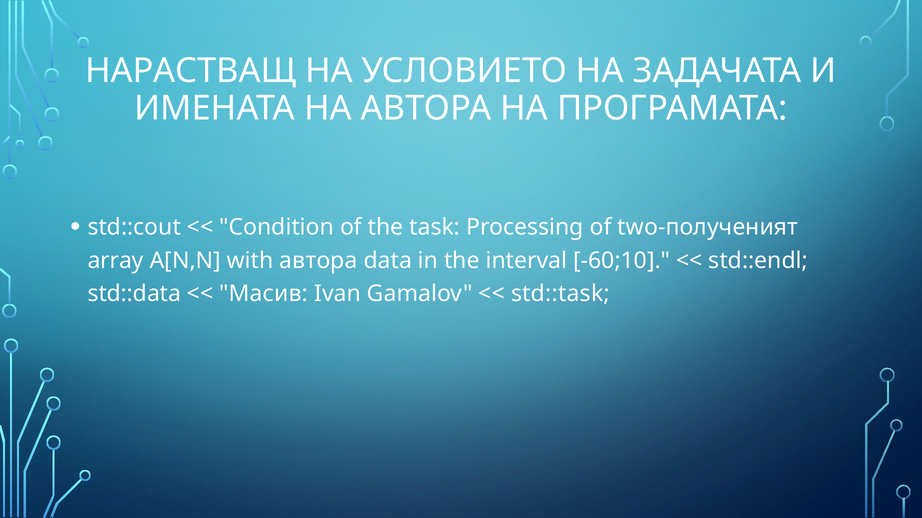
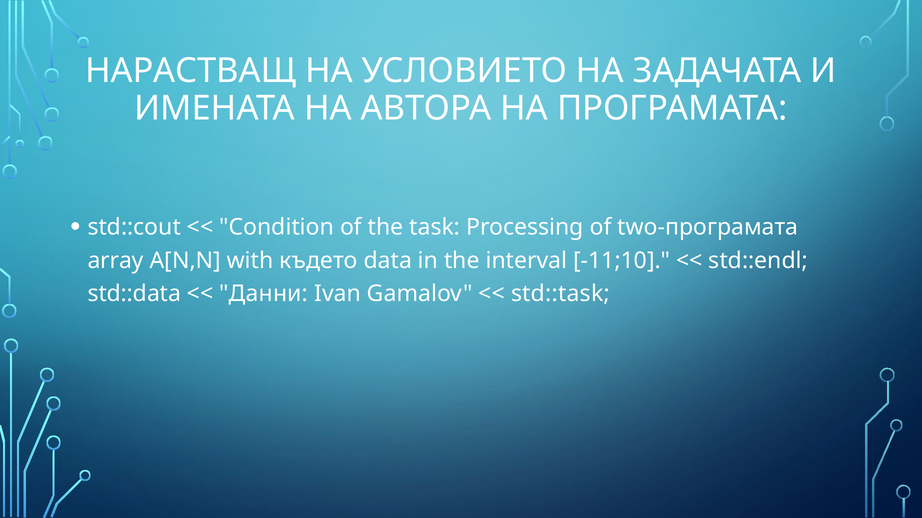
two-полученият: two-полученият -> two-програмата
with автора: автора -> където
-60;10: -60;10 -> -11;10
Масив: Масив -> Данни
